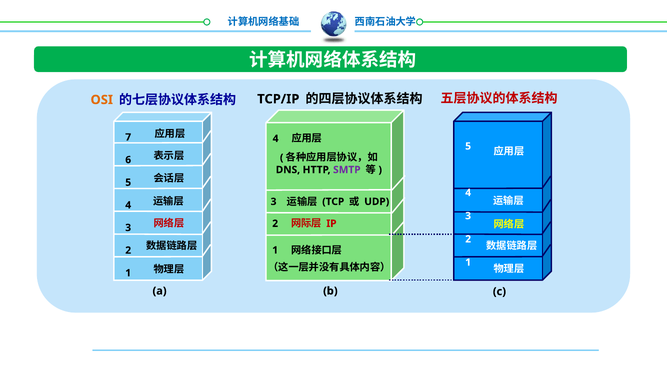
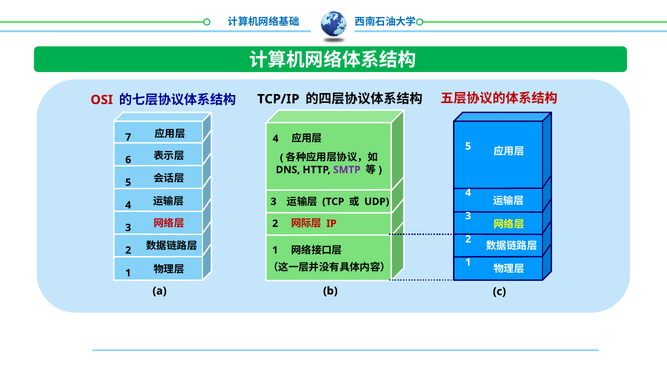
OSI colour: orange -> red
